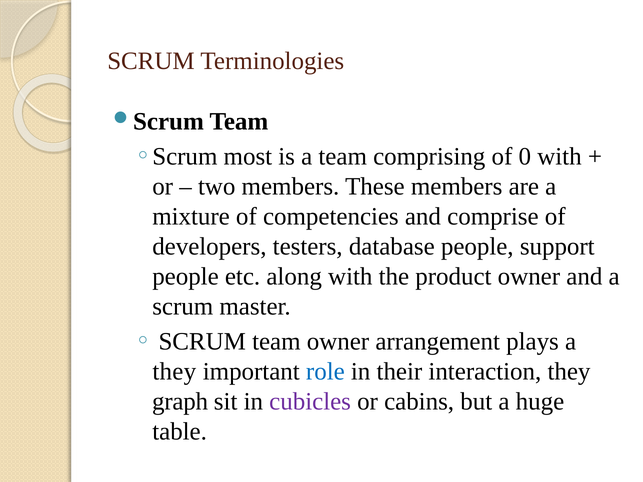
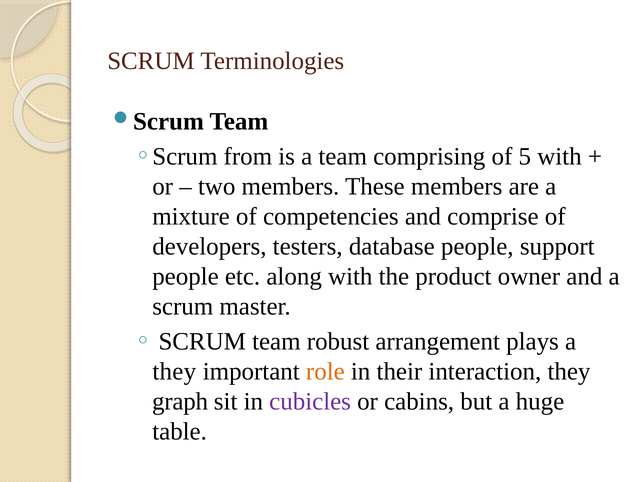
most: most -> from
0: 0 -> 5
team owner: owner -> robust
role colour: blue -> orange
